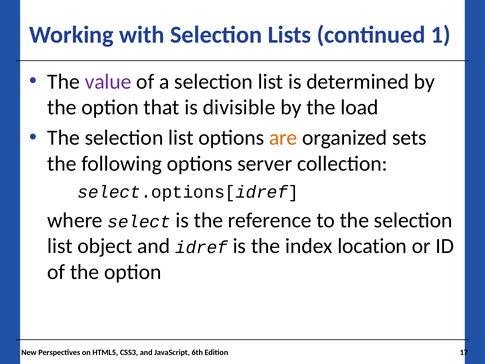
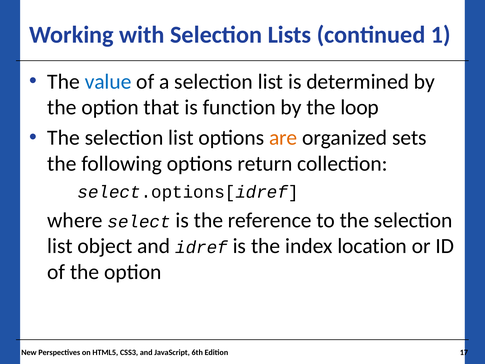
value colour: purple -> blue
divisible: divisible -> function
load: load -> loop
server: server -> return
